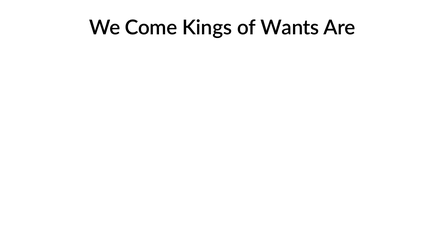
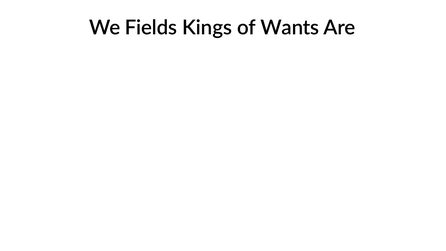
Come: Come -> Fields
